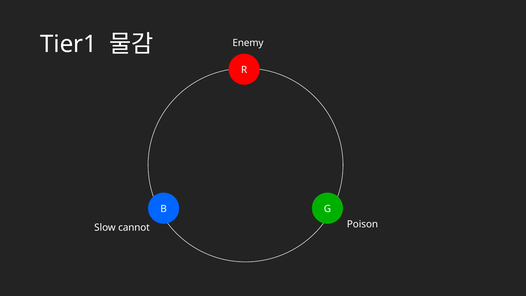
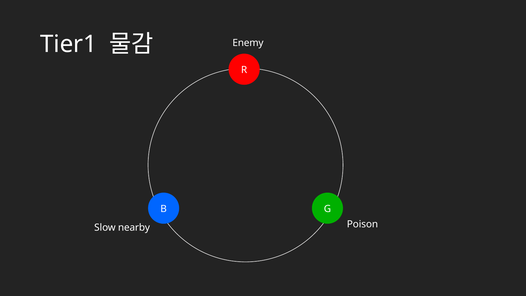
cannot: cannot -> nearby
